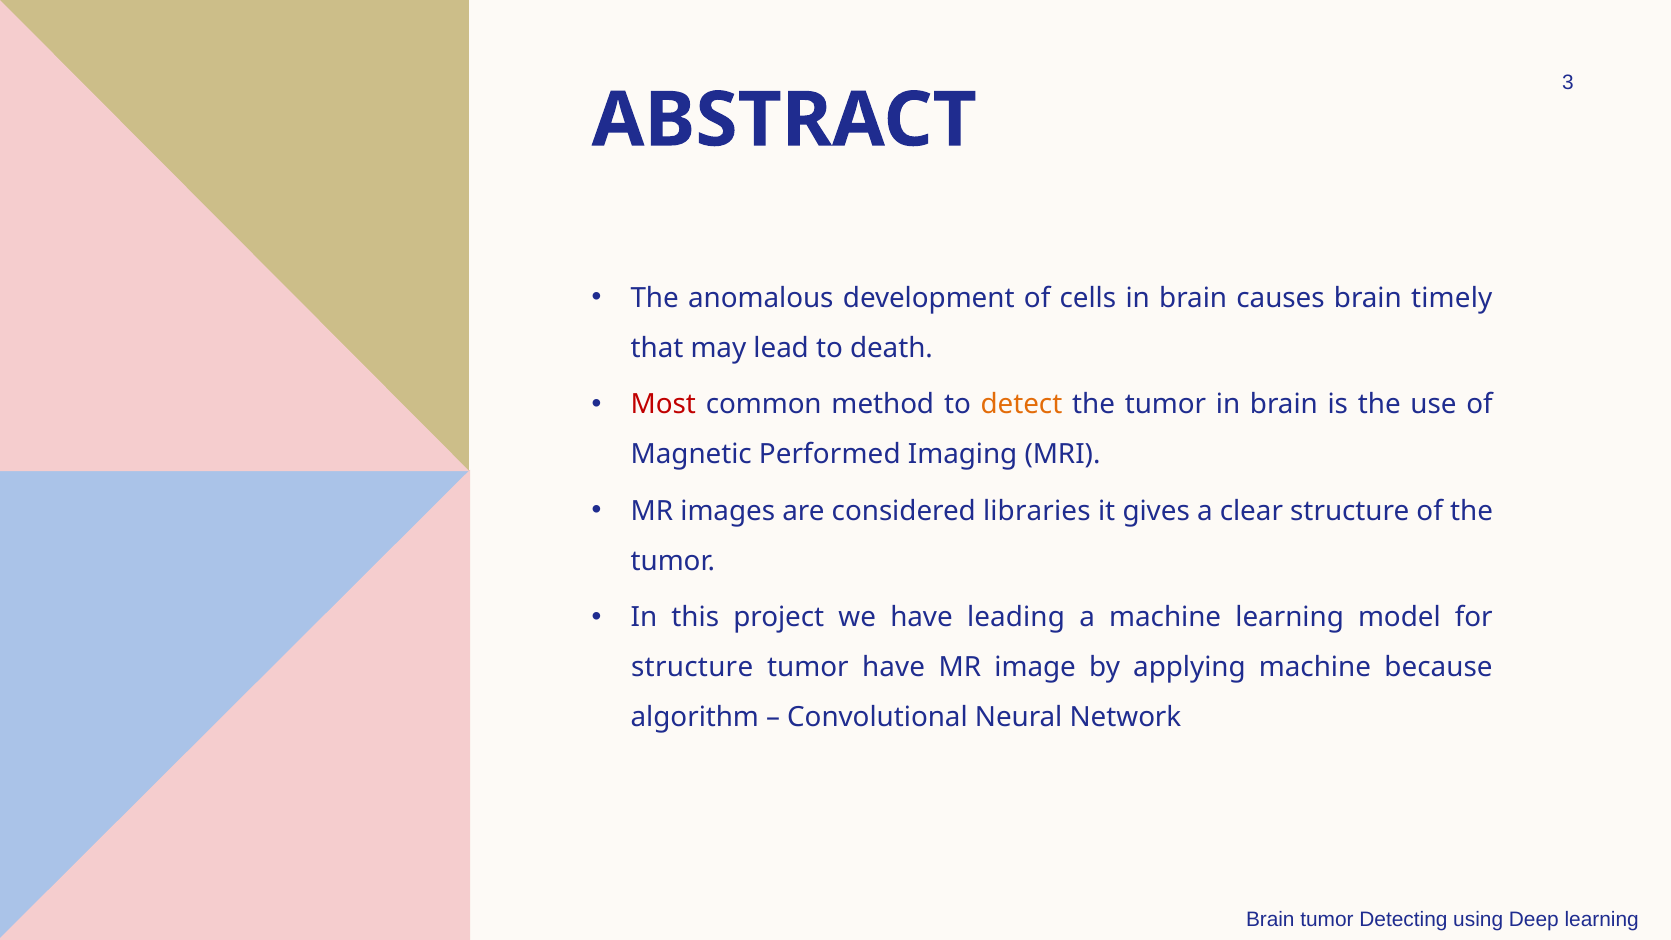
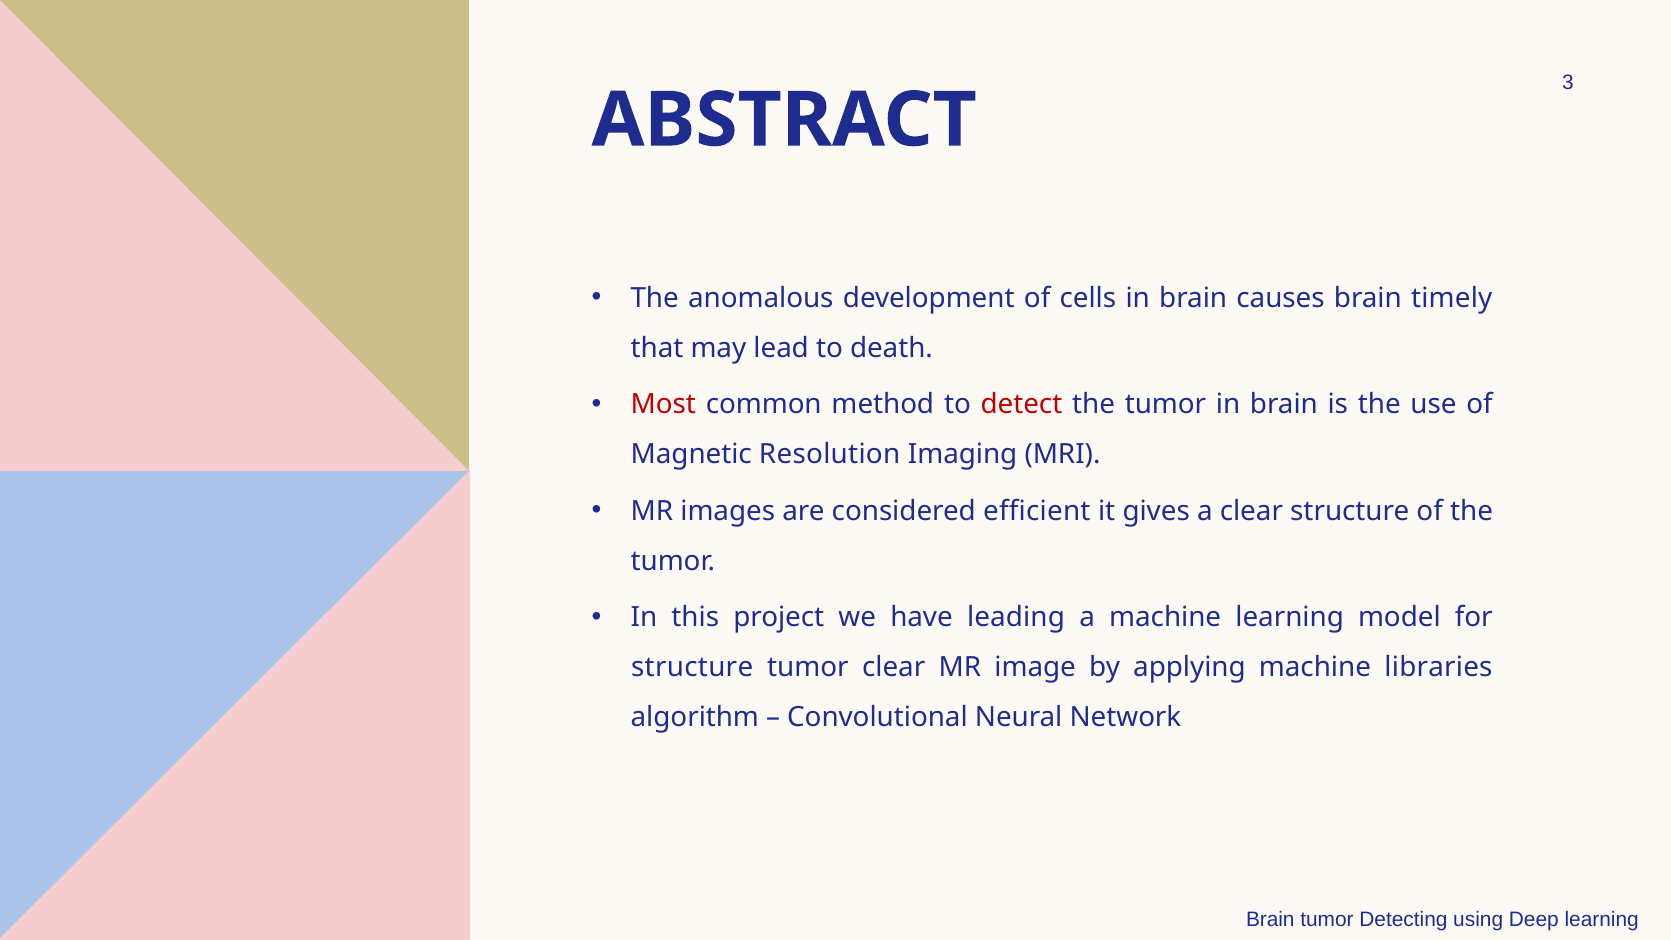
detect colour: orange -> red
Performed: Performed -> Resolution
libraries: libraries -> efficient
tumor have: have -> clear
because: because -> libraries
